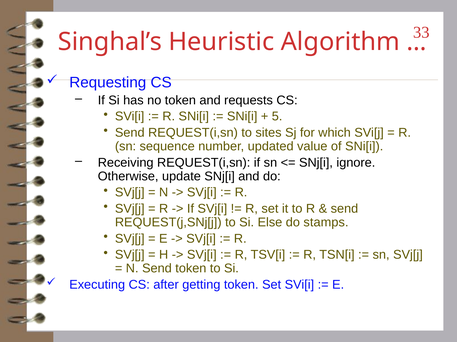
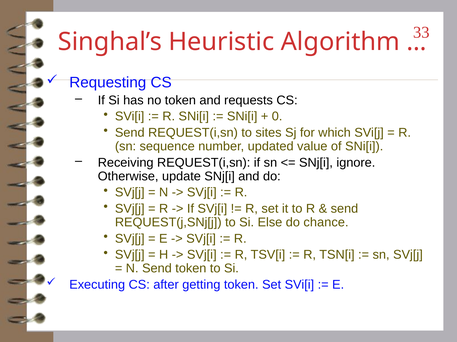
5: 5 -> 0
stamps: stamps -> chance
